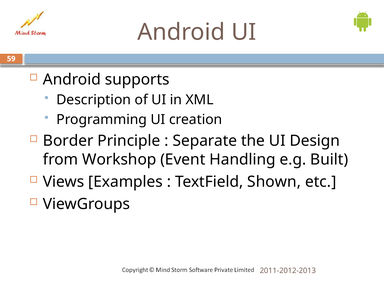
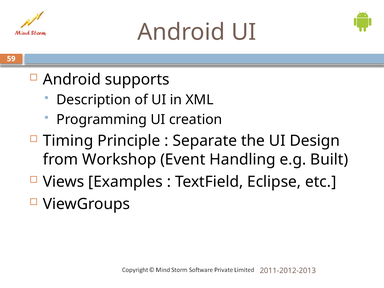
Border: Border -> Timing
Shown: Shown -> Eclipse
